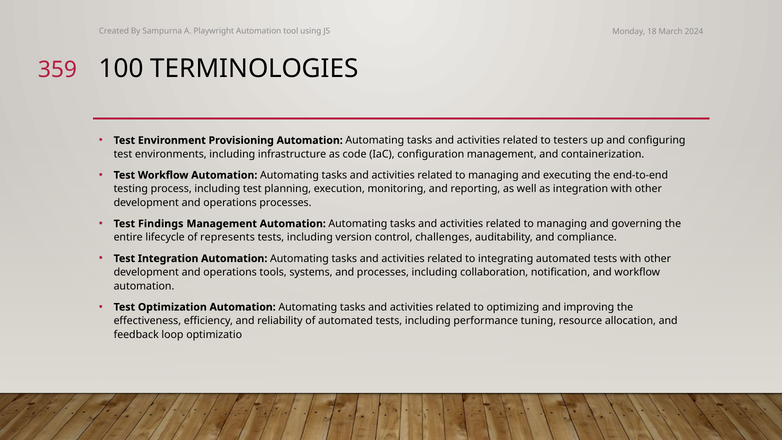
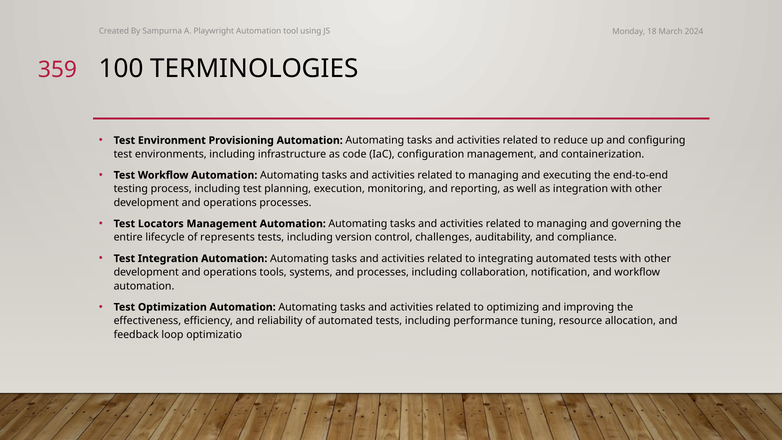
testers: testers -> reduce
Findings: Findings -> Locators
